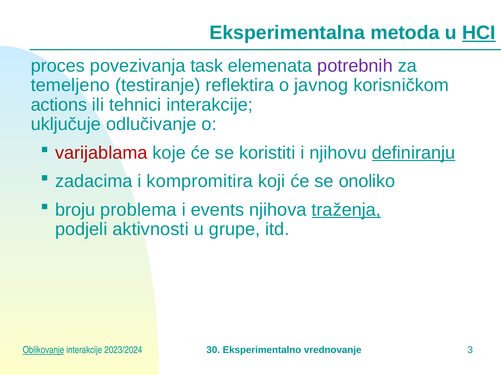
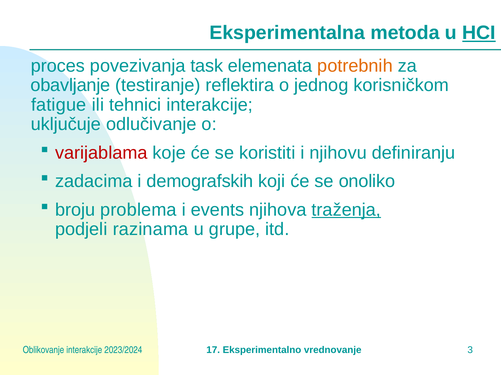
potrebnih colour: purple -> orange
temeljeno: temeljeno -> obavljanje
javnog: javnog -> jednog
actions: actions -> fatigue
definiranju underline: present -> none
kompromitira: kompromitira -> demografskih
aktivnosti: aktivnosti -> razinama
Oblikovanje underline: present -> none
30: 30 -> 17
